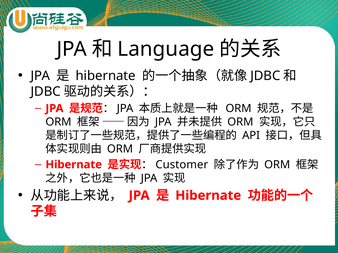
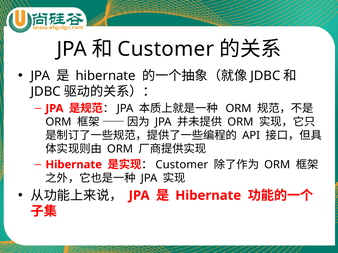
Language at (166, 49): Language -> Customer
